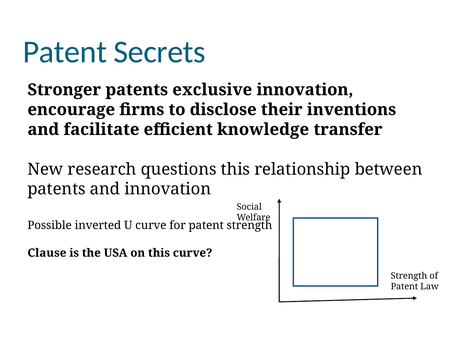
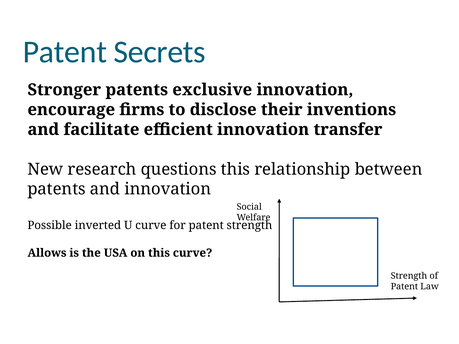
efficient knowledge: knowledge -> innovation
Clause: Clause -> Allows
